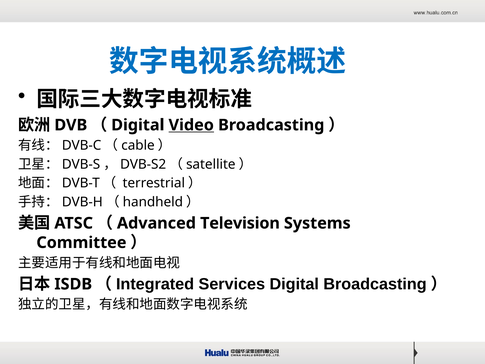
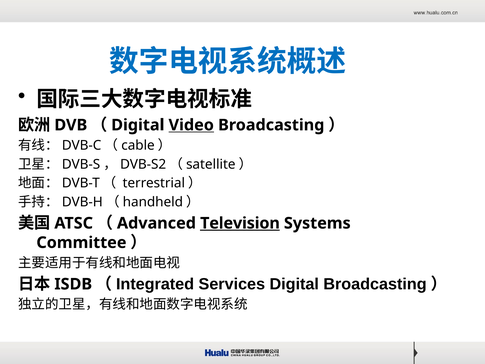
Television underline: none -> present
